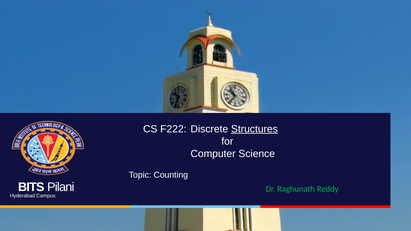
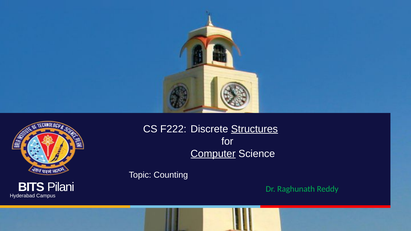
Computer underline: none -> present
